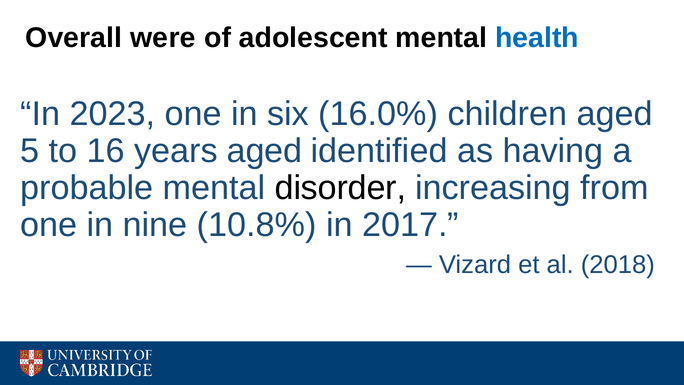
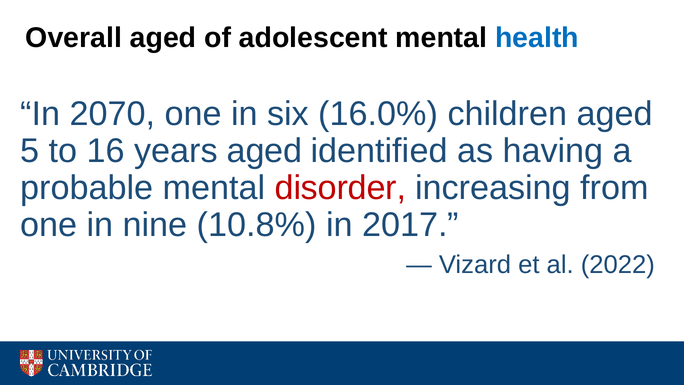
Overall were: were -> aged
2023: 2023 -> 2070
disorder colour: black -> red
2018: 2018 -> 2022
